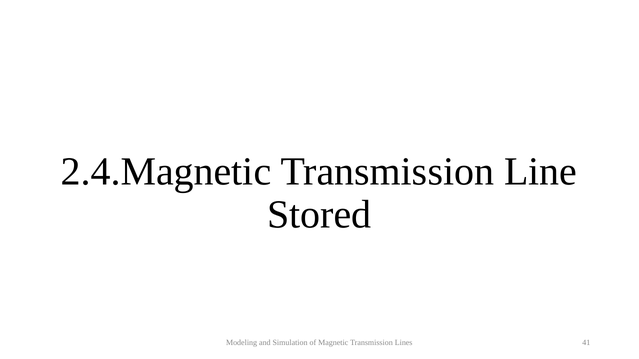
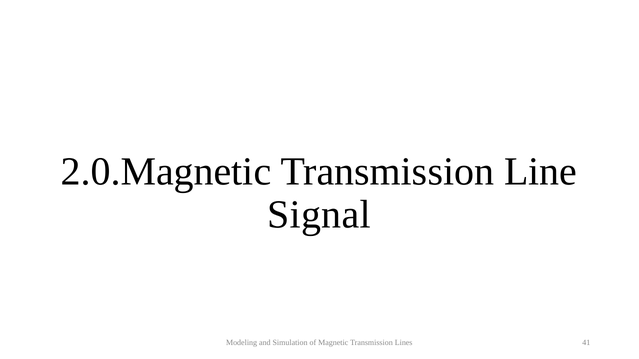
2.4.Magnetic: 2.4.Magnetic -> 2.0.Magnetic
Stored: Stored -> Signal
